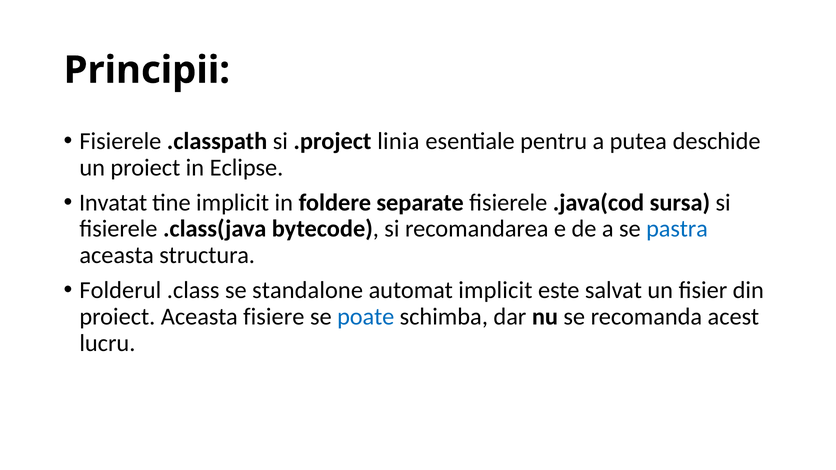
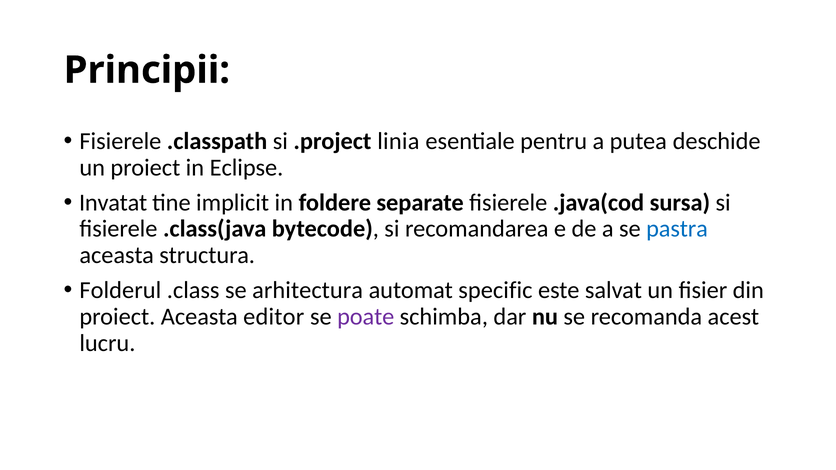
standalone: standalone -> arhitectura
automat implicit: implicit -> specific
fisiere: fisiere -> editor
poate colour: blue -> purple
